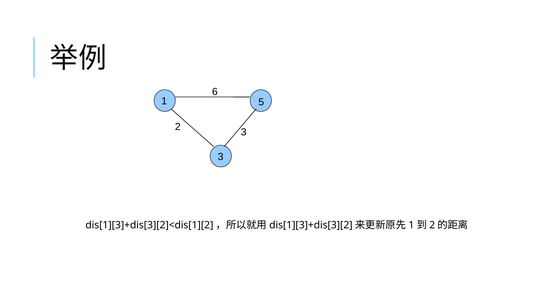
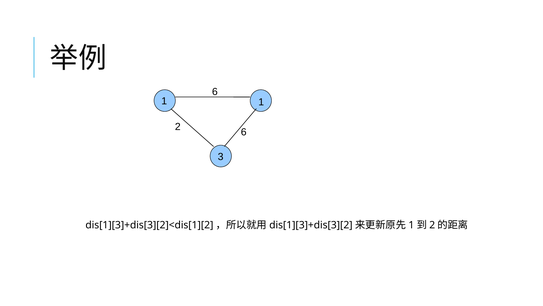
1 5: 5 -> 1
2 3: 3 -> 6
